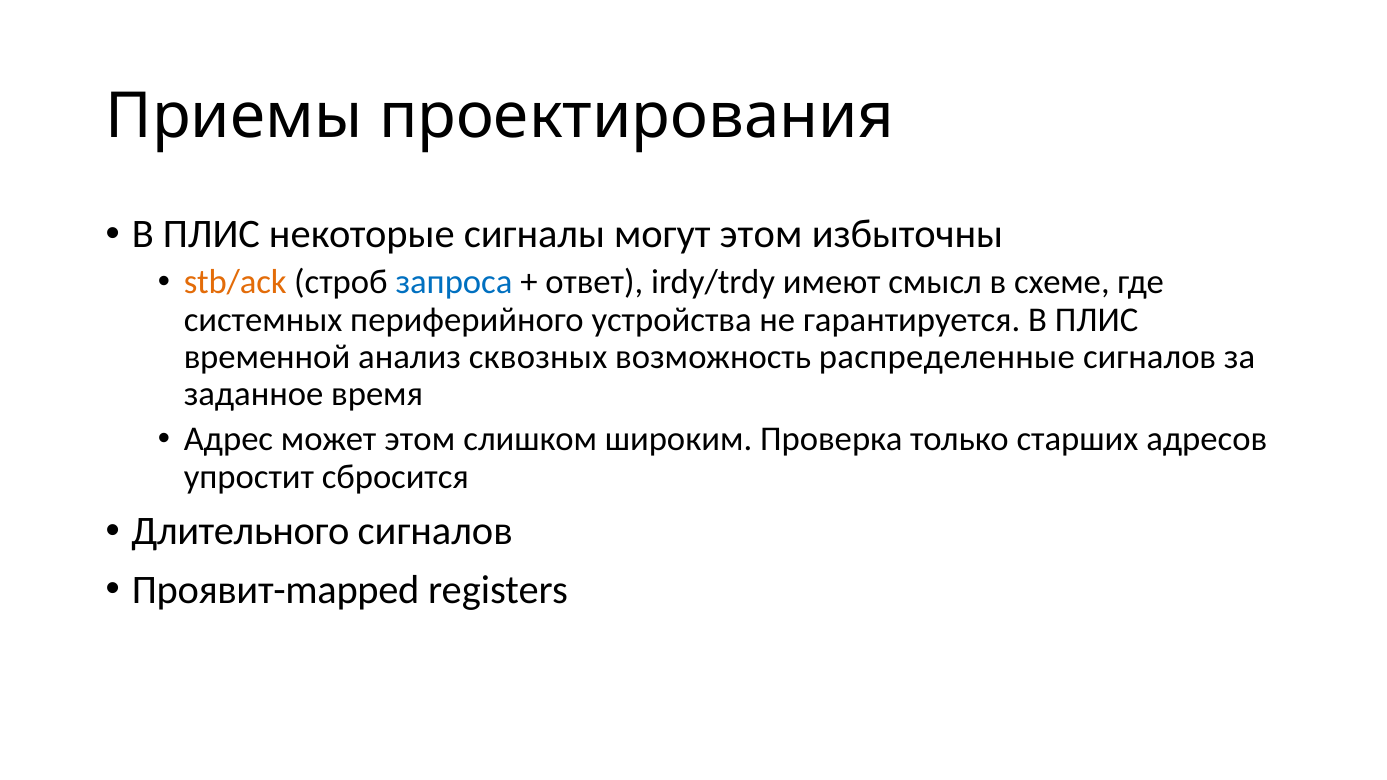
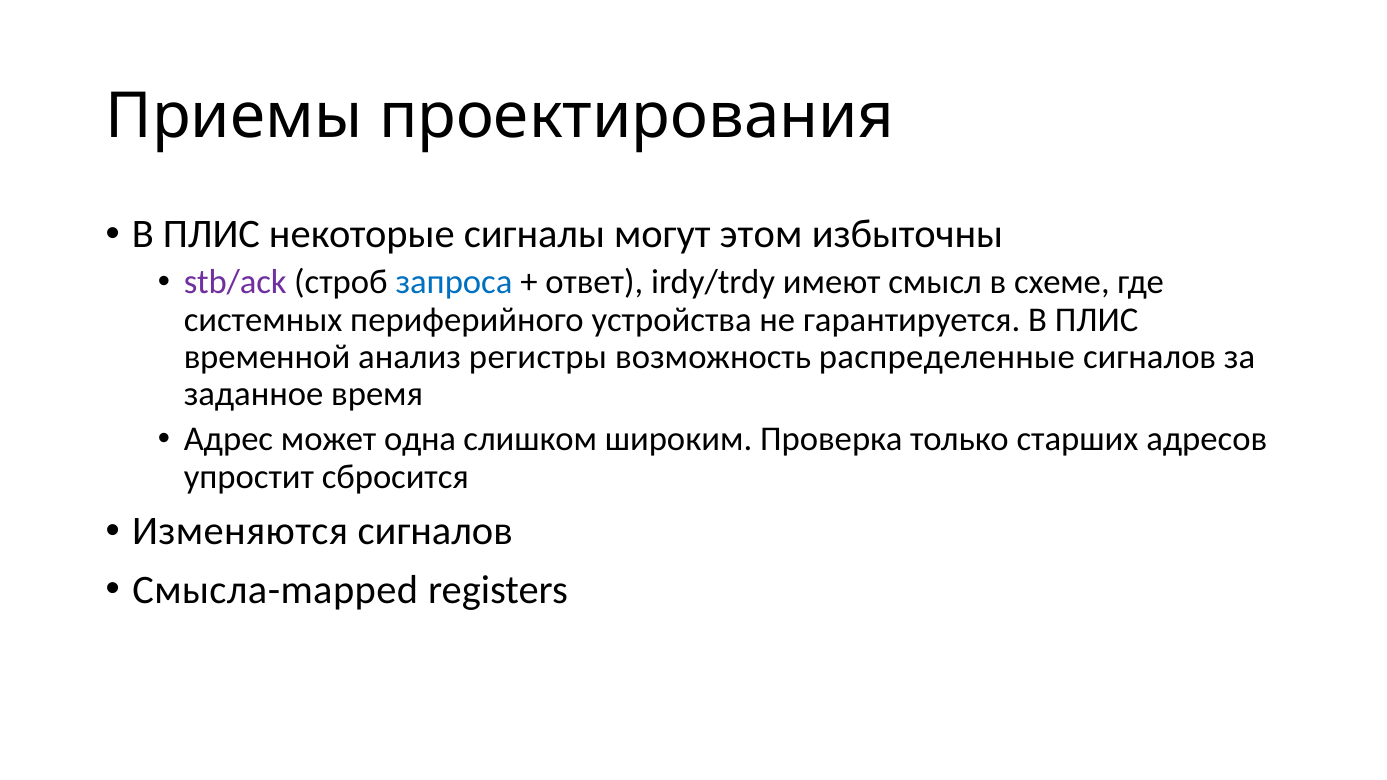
stb/ack colour: orange -> purple
сквозных: сквозных -> регистры
может этом: этом -> одна
Длительного: Длительного -> Изменяются
Проявит-mapped: Проявит-mapped -> Смысла-mapped
